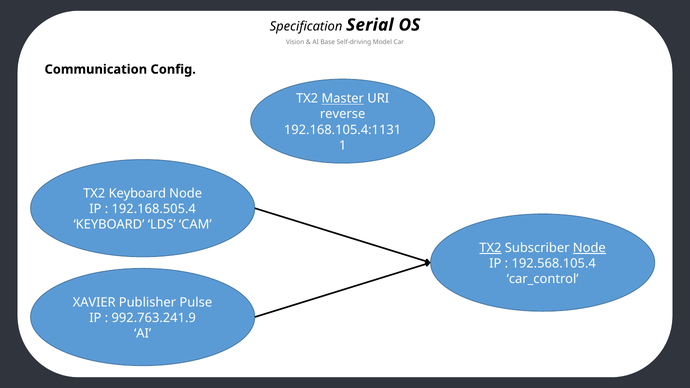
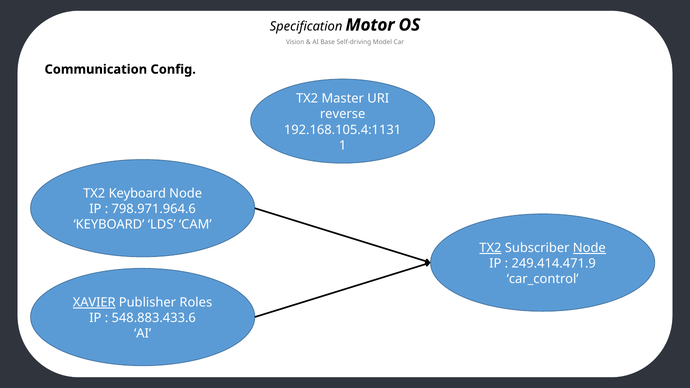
Serial: Serial -> Motor
Master underline: present -> none
192.168.505.4: 192.168.505.4 -> 798.971.964.6
192.568.105.4: 192.568.105.4 -> 249.414.471.9
XAVIER underline: none -> present
Pulse: Pulse -> Roles
992.763.241.9: 992.763.241.9 -> 548.883.433.6
